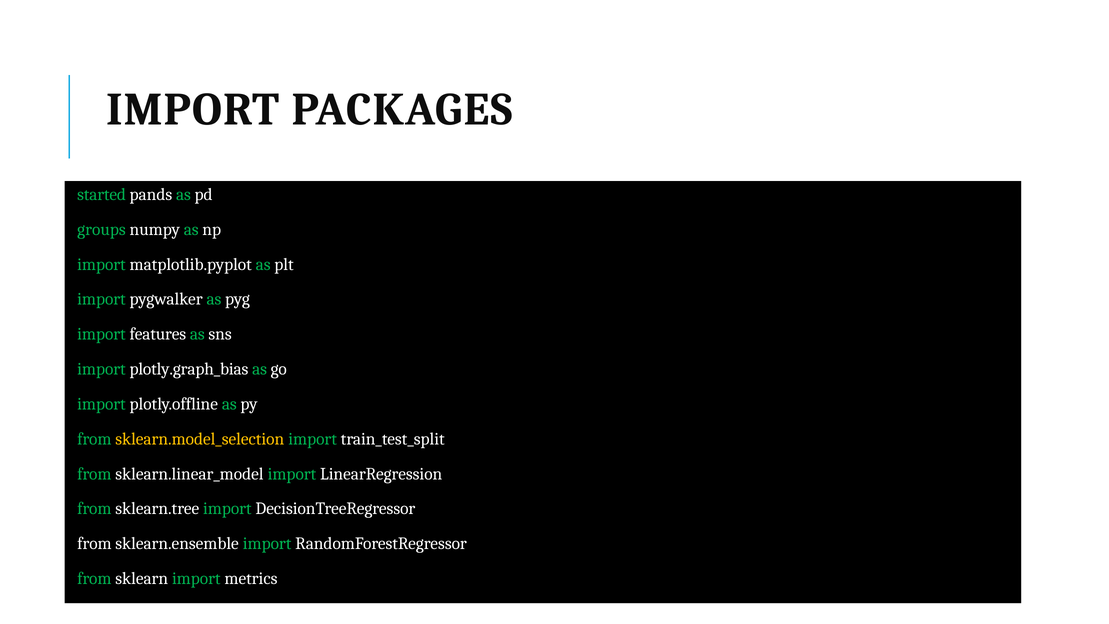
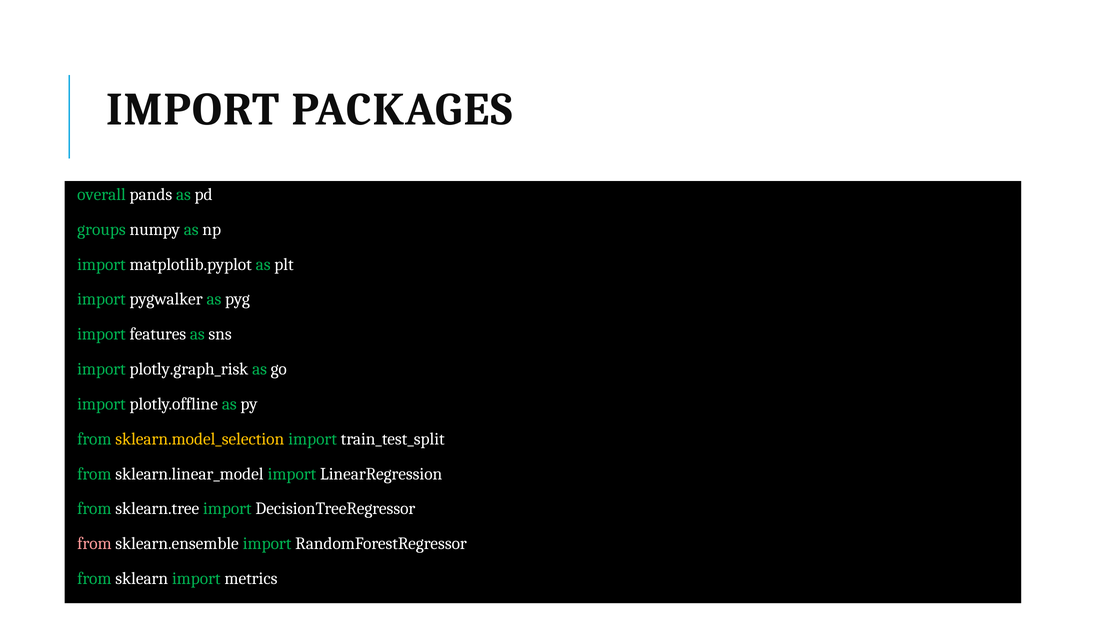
started: started -> overall
plotly.graph_bias: plotly.graph_bias -> plotly.graph_risk
from at (94, 543) colour: white -> pink
